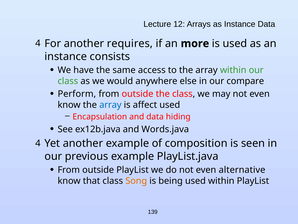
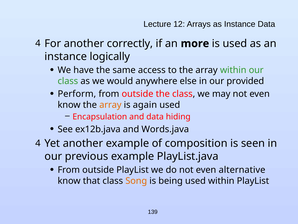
requires: requires -> correctly
consists: consists -> logically
compare: compare -> provided
array at (110, 105) colour: blue -> orange
affect: affect -> again
